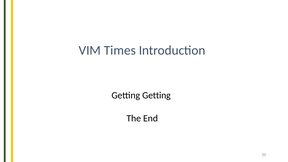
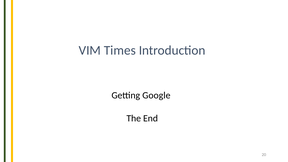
Getting Getting: Getting -> Google
